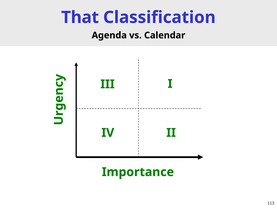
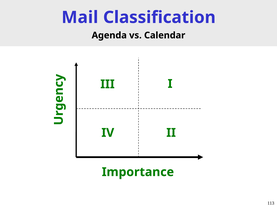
That: That -> Mail
